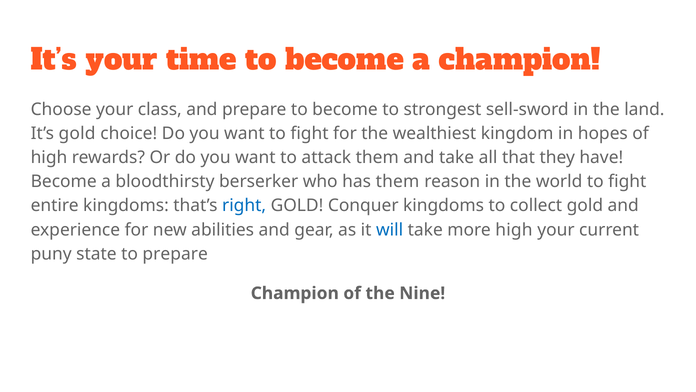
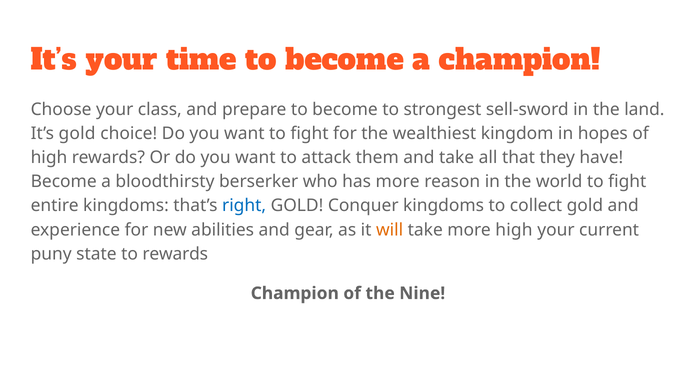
has them: them -> more
will colour: blue -> orange
to prepare: prepare -> rewards
